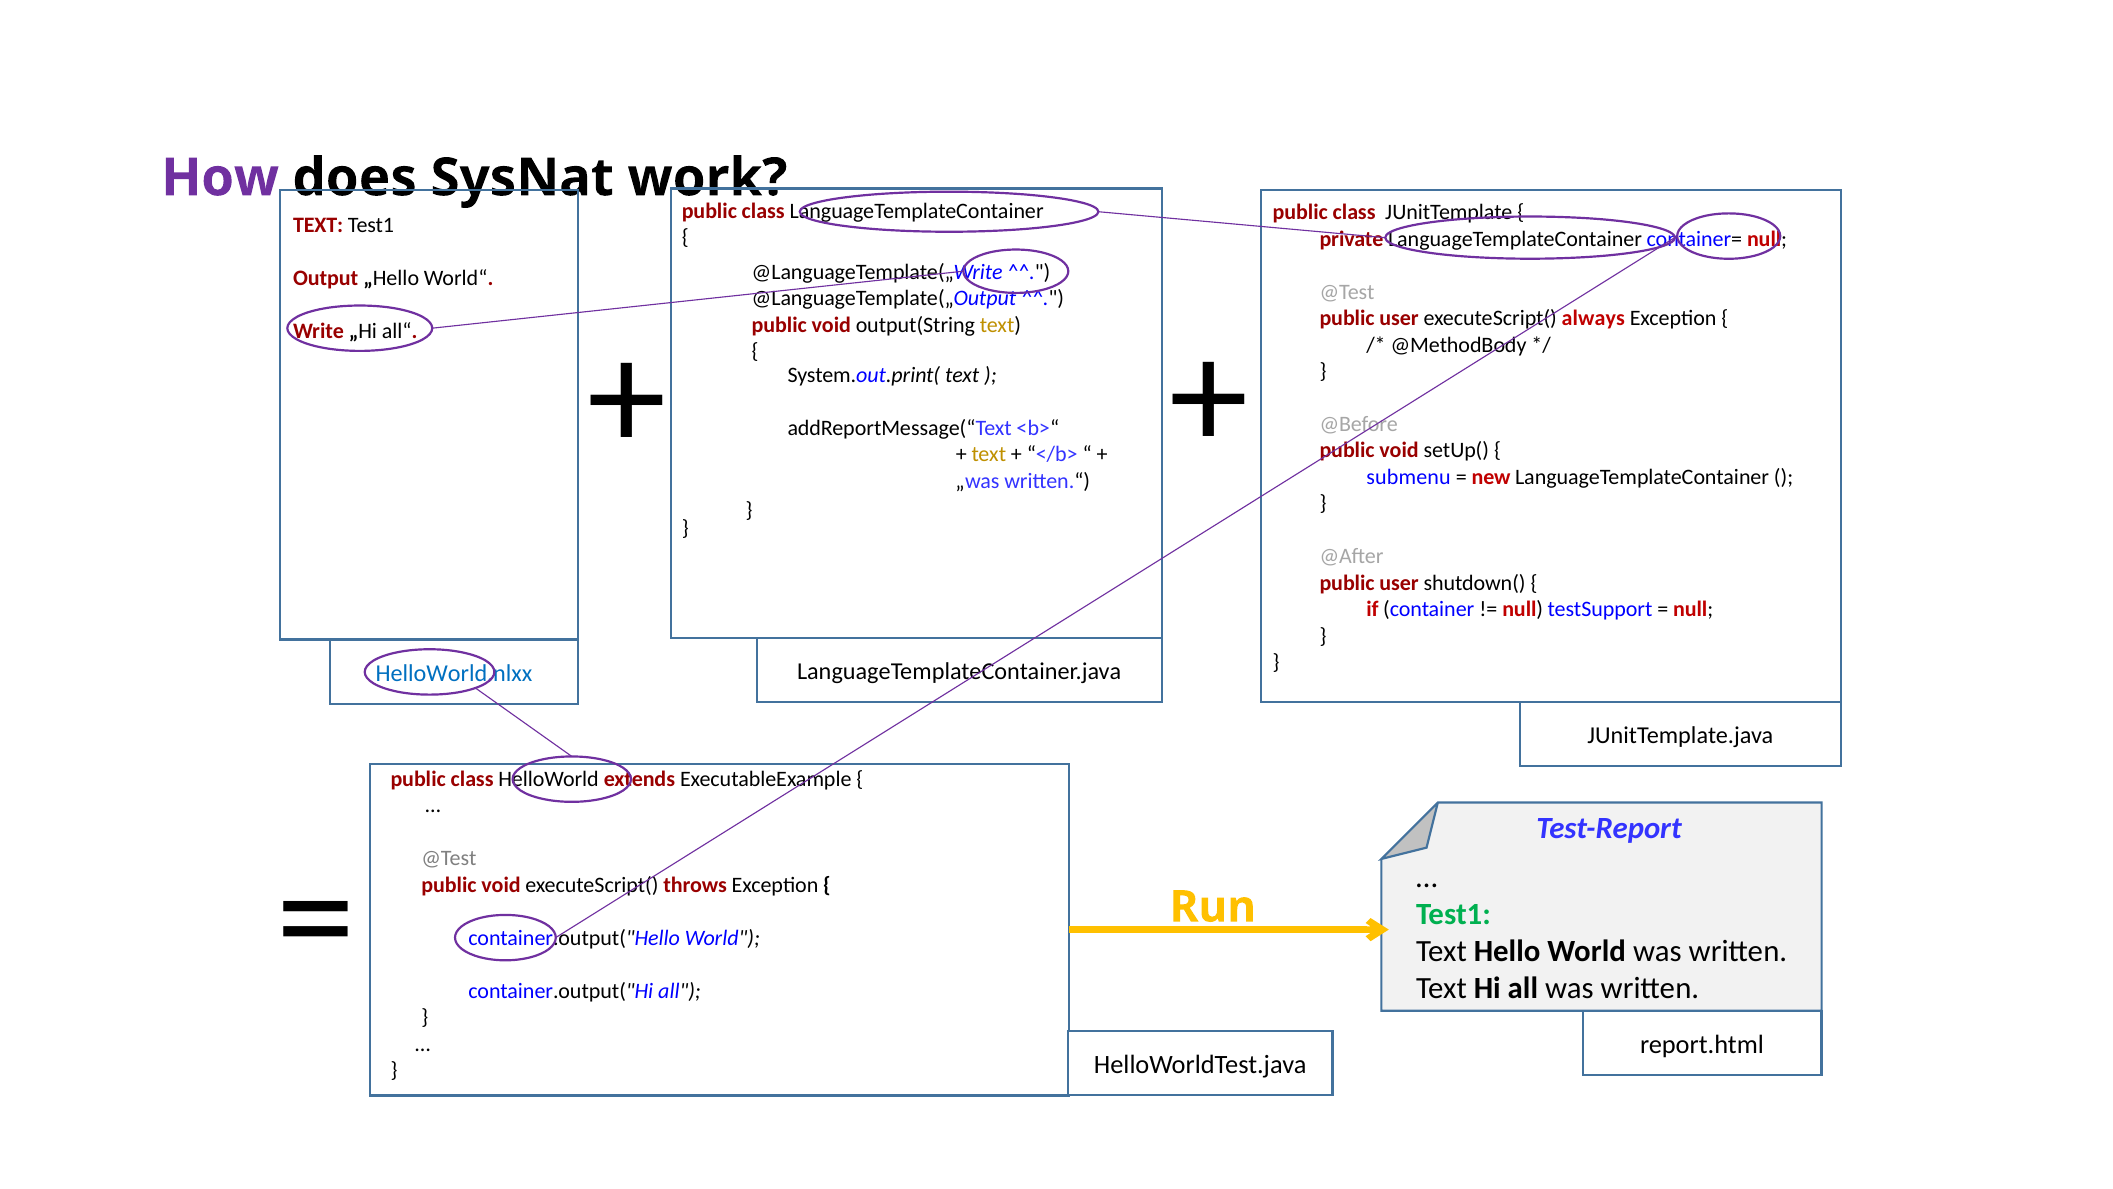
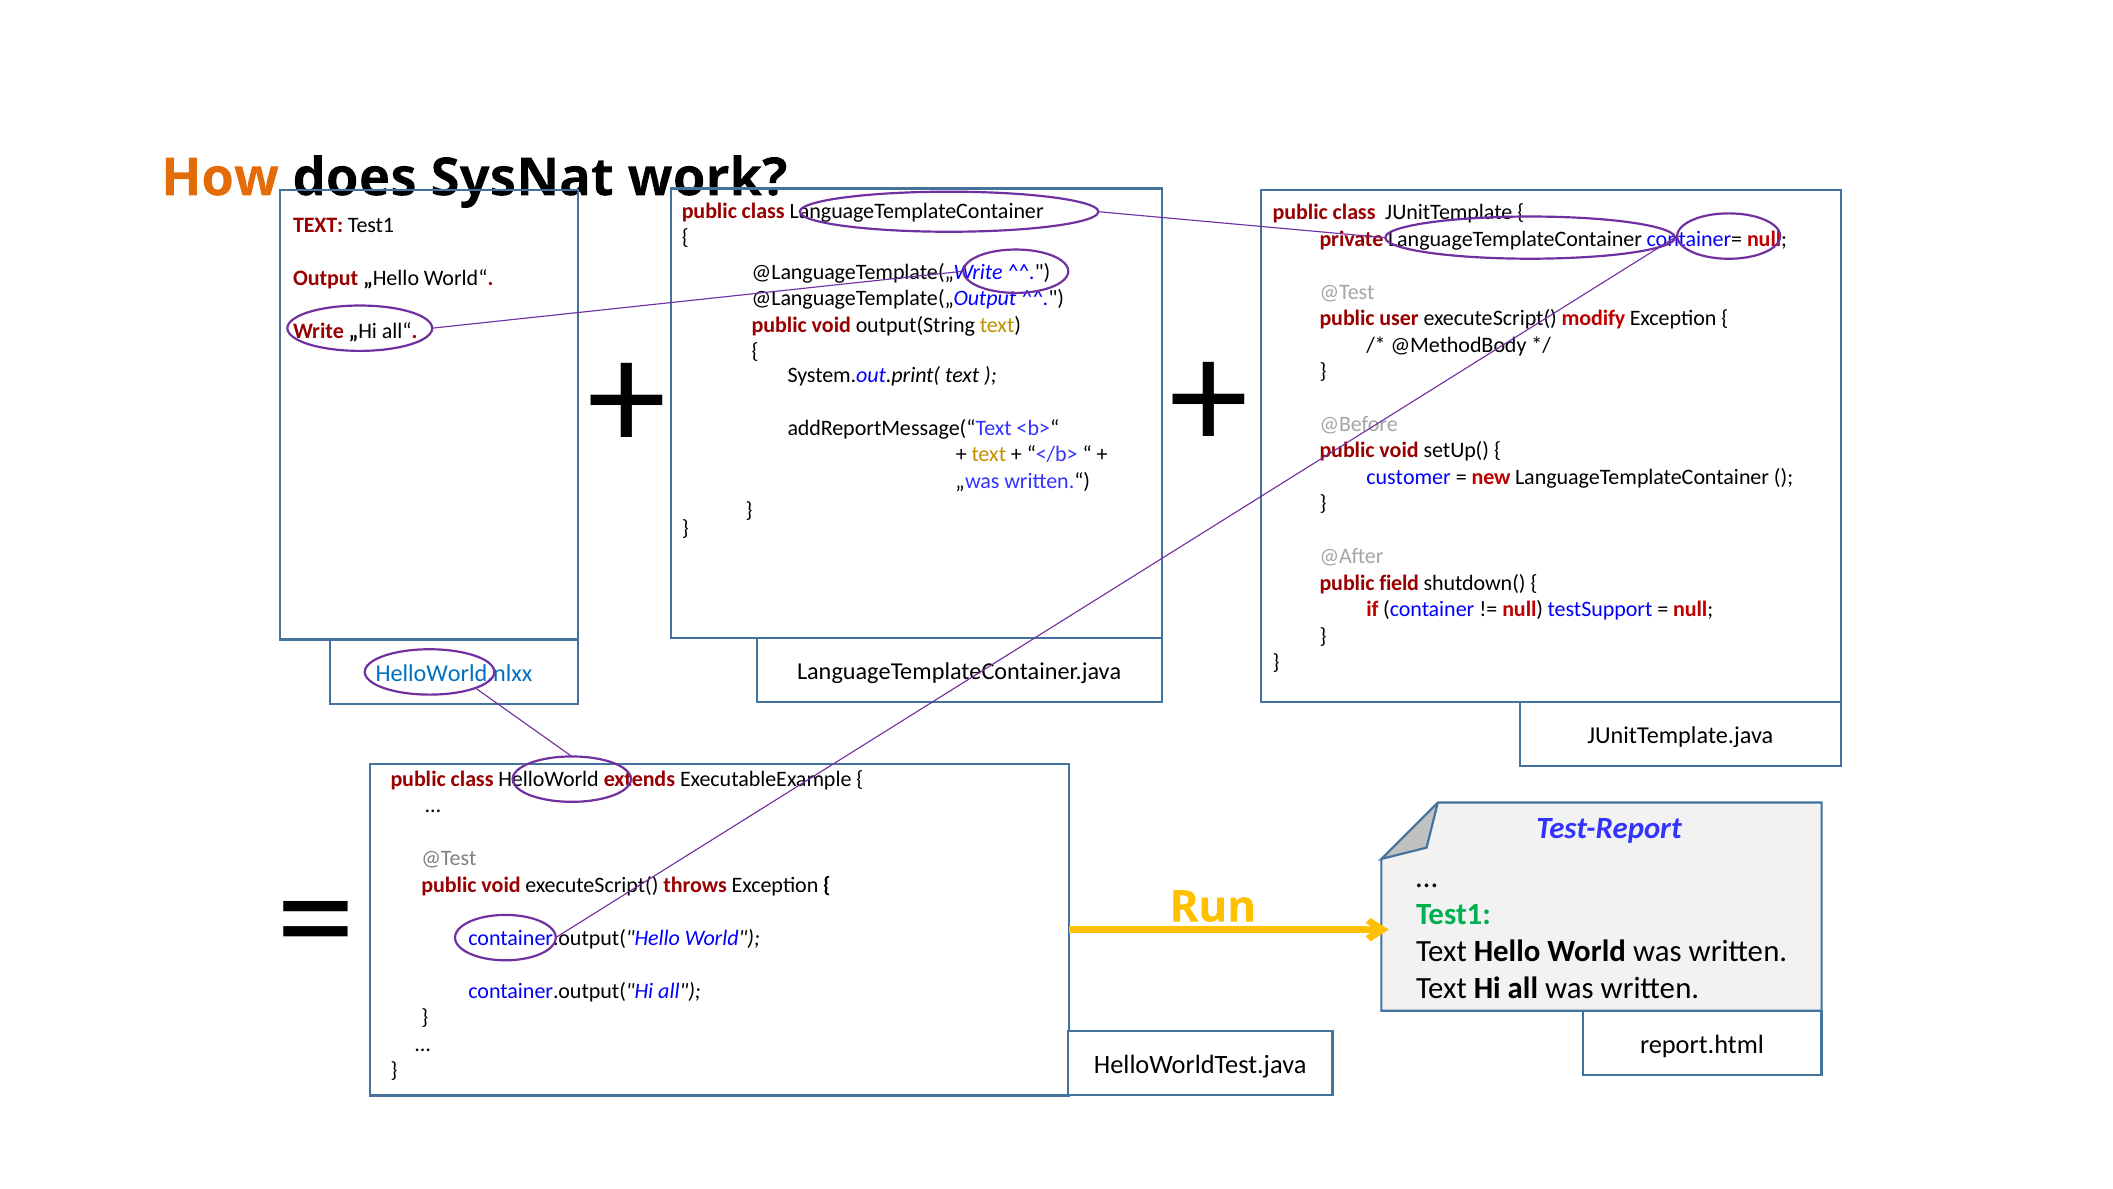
How colour: purple -> orange
always: always -> modify
submenu: submenu -> customer
user at (1399, 583): user -> field
